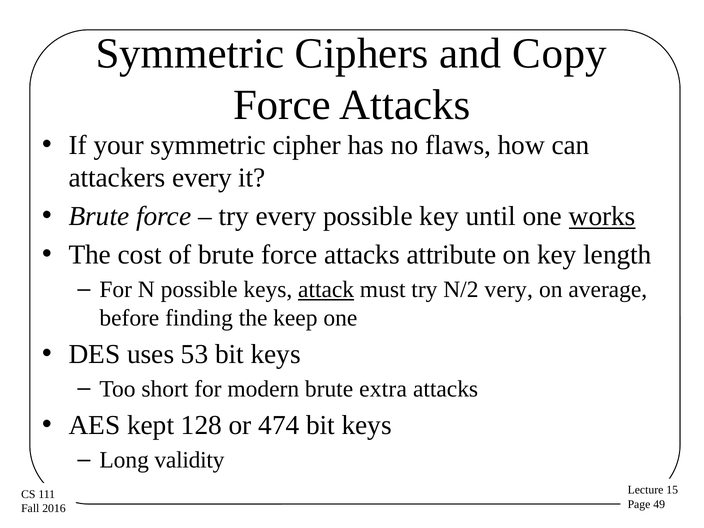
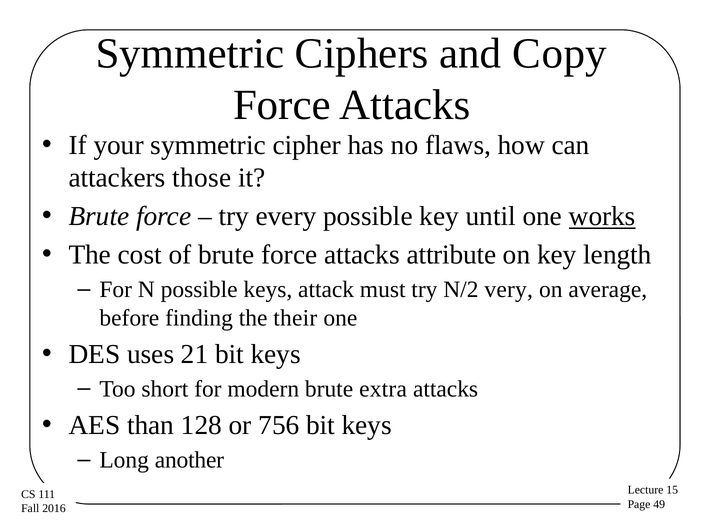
attackers every: every -> those
attack underline: present -> none
keep: keep -> their
53: 53 -> 21
kept: kept -> than
474: 474 -> 756
validity: validity -> another
